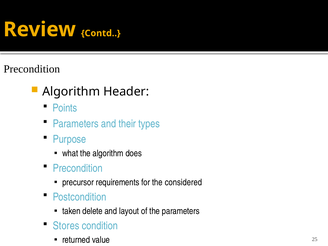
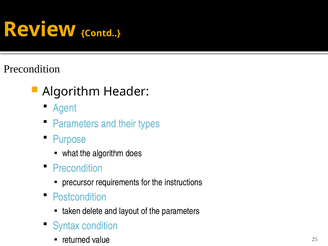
Points: Points -> Agent
considered: considered -> instructions
Stores: Stores -> Syntax
